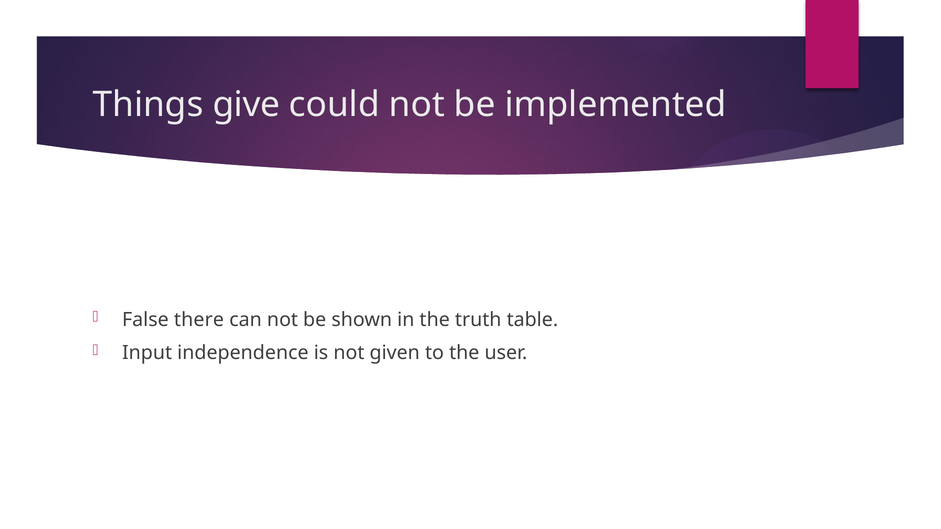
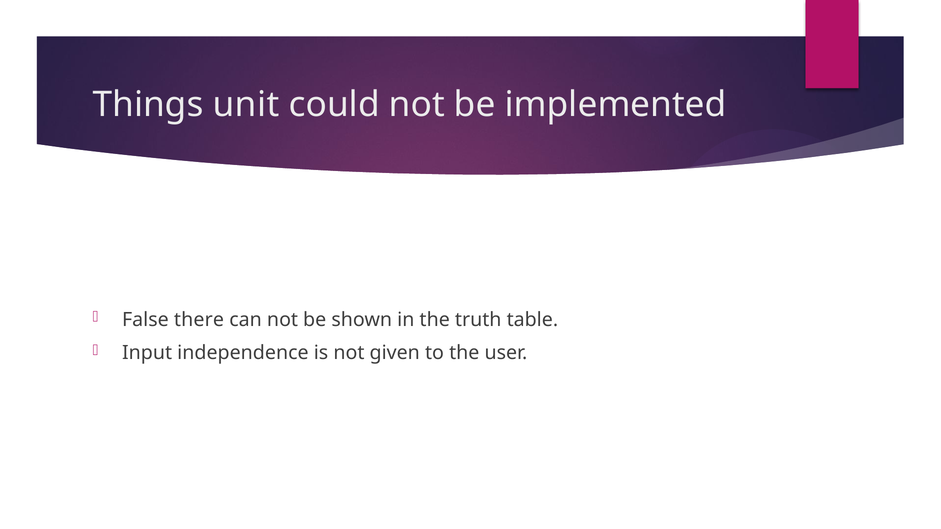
give: give -> unit
